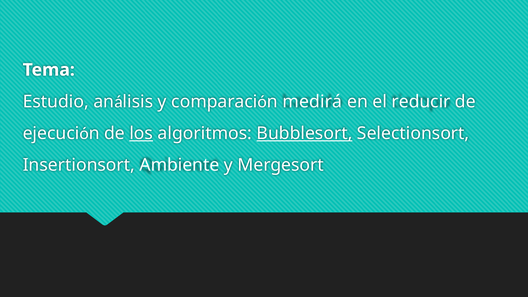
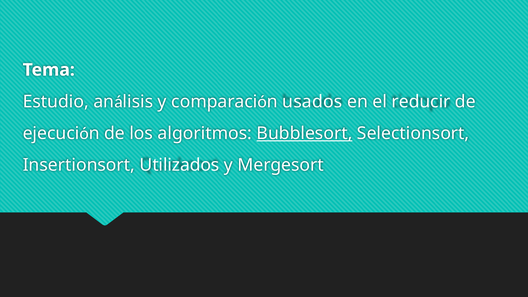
medirá: medirá -> usados
los underline: present -> none
Ambiente: Ambiente -> Utilizados
